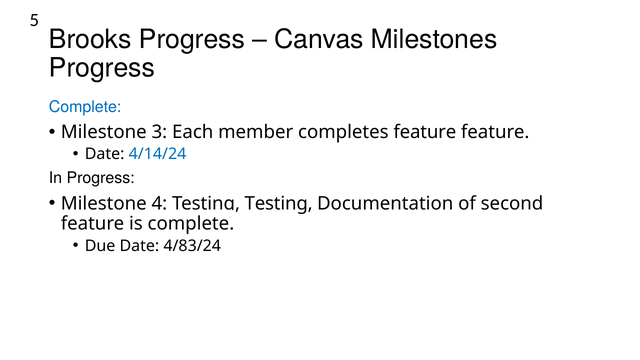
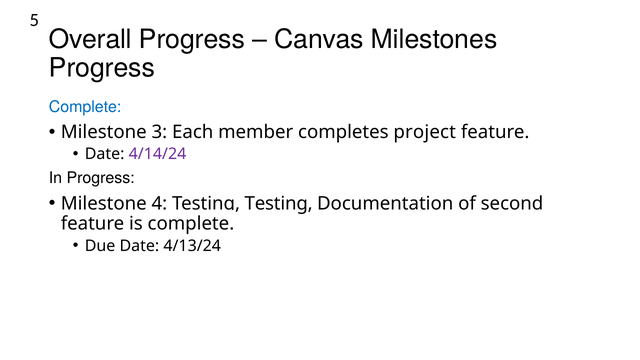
Brooks: Brooks -> Overall
completes feature: feature -> project
4/14/24 colour: blue -> purple
4/83/24: 4/83/24 -> 4/13/24
